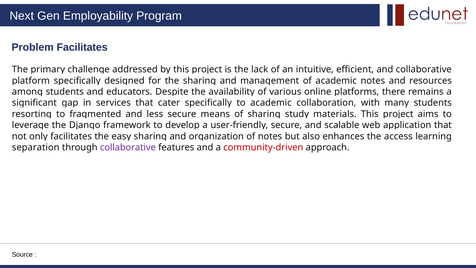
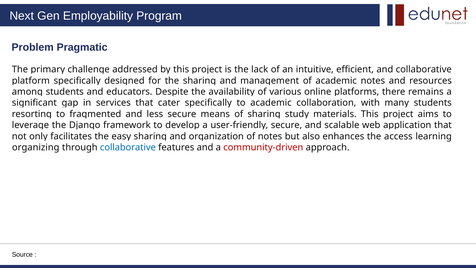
Problem Facilitates: Facilitates -> Pragmatic
separation: separation -> organizing
collaborative at (128, 147) colour: purple -> blue
